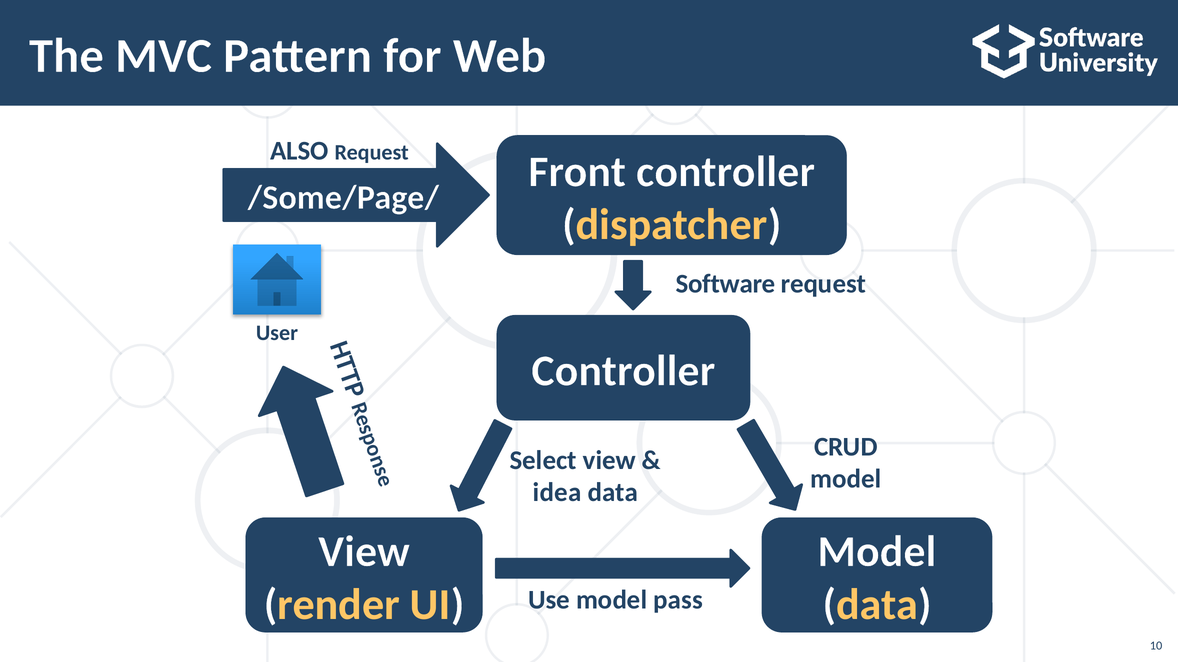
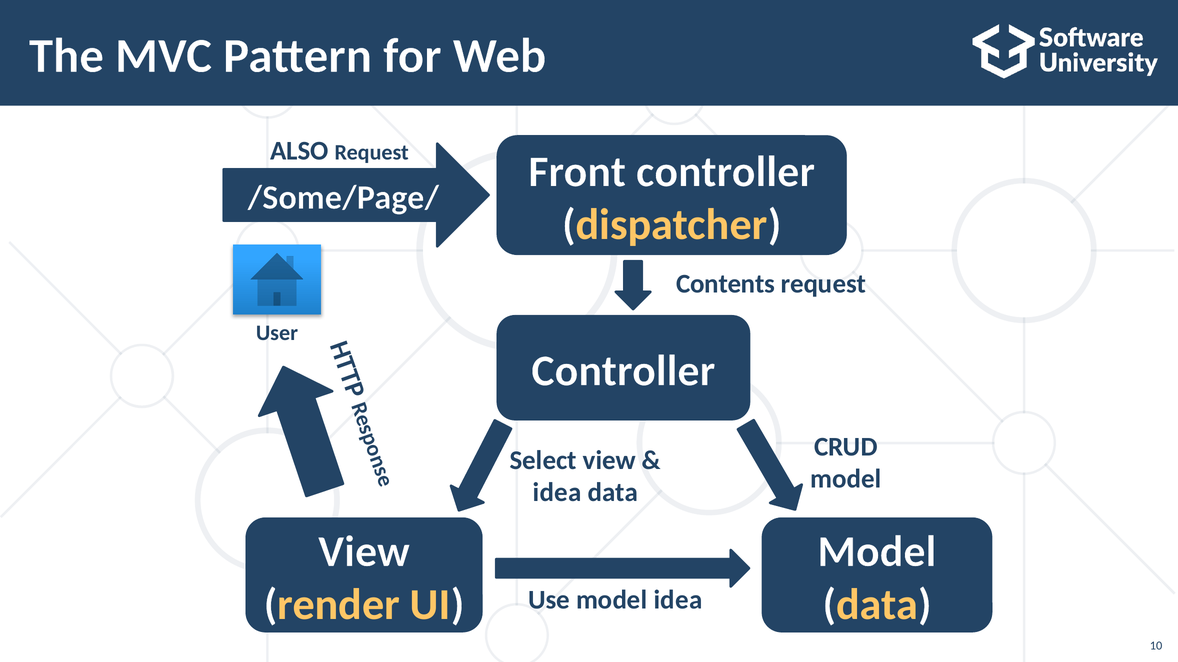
Software: Software -> Contents
model pass: pass -> idea
